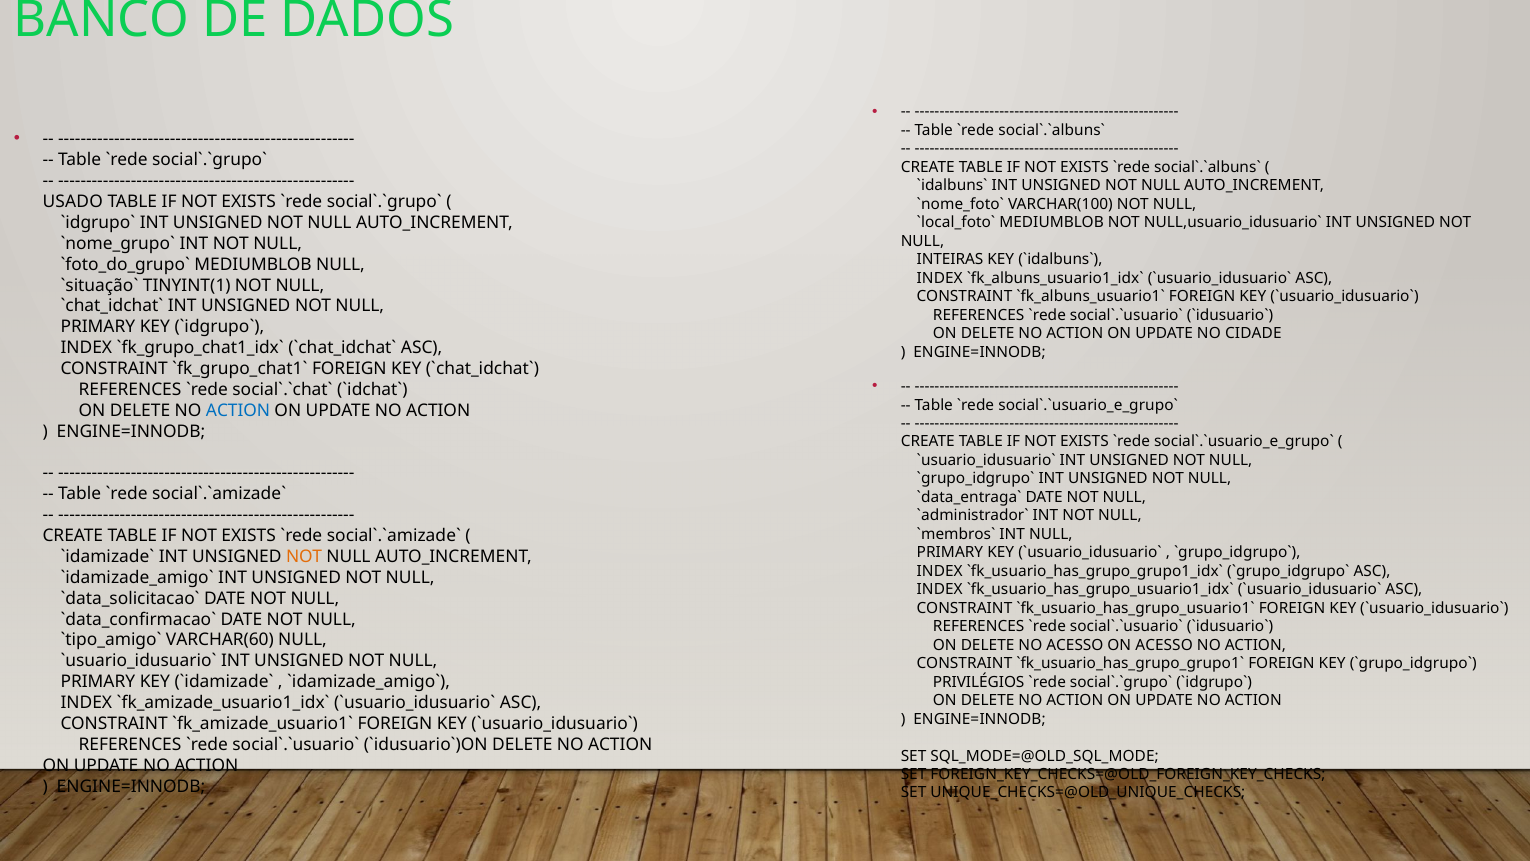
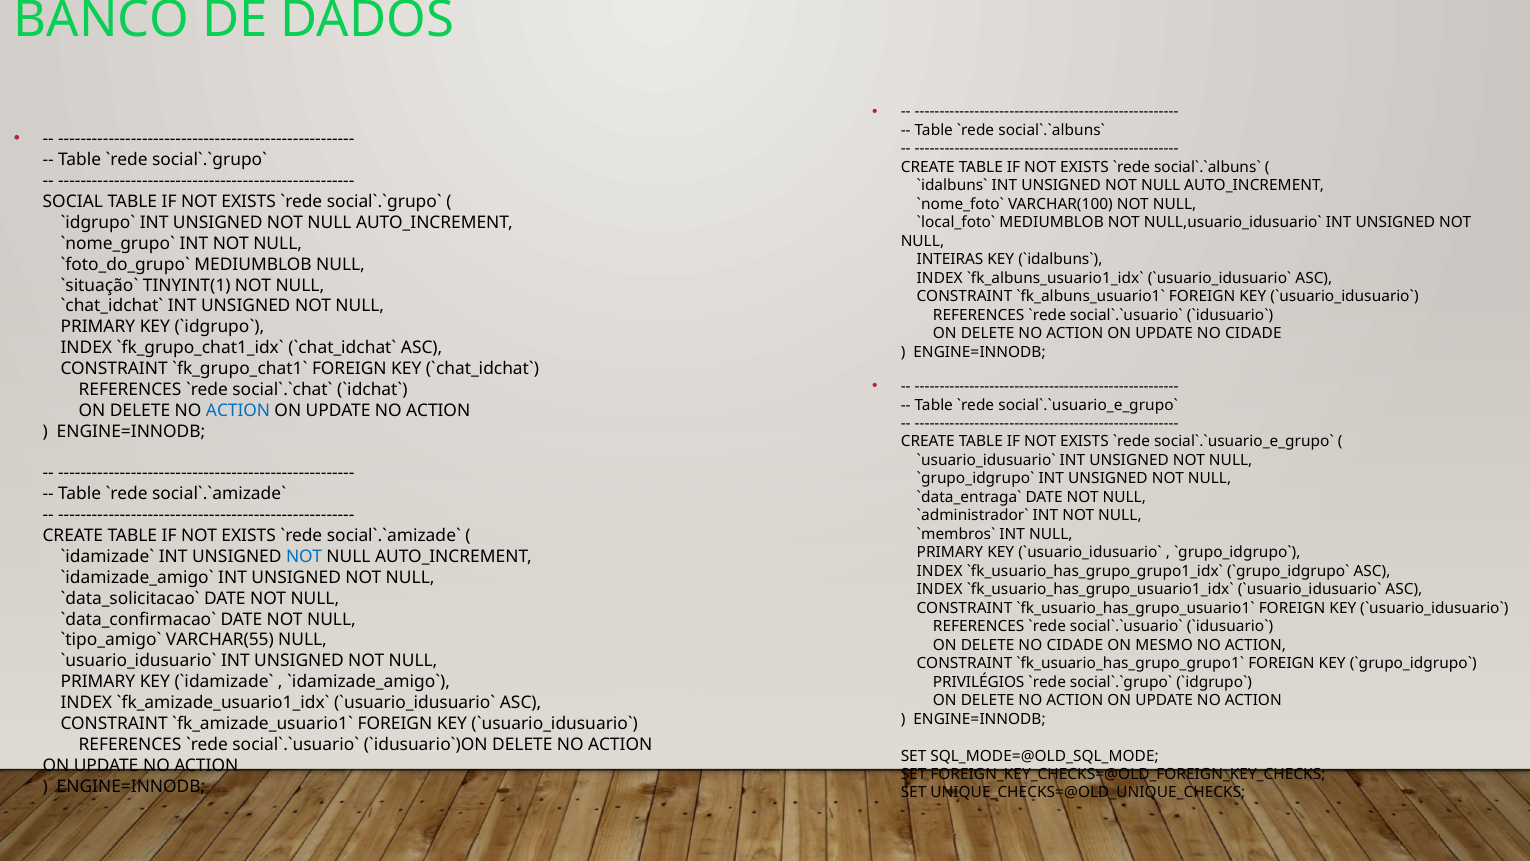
USADO: USADO -> SOCIAL
NOT at (304, 557) colour: orange -> blue
VARCHAR(60: VARCHAR(60 -> VARCHAR(55
DELETE NO ACESSO: ACESSO -> CIDADE
ON ACESSO: ACESSO -> MESMO
